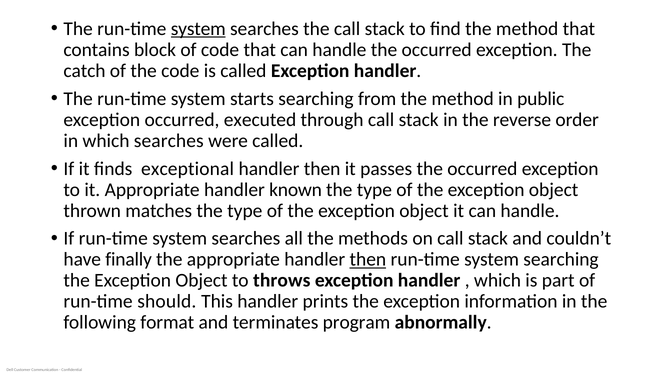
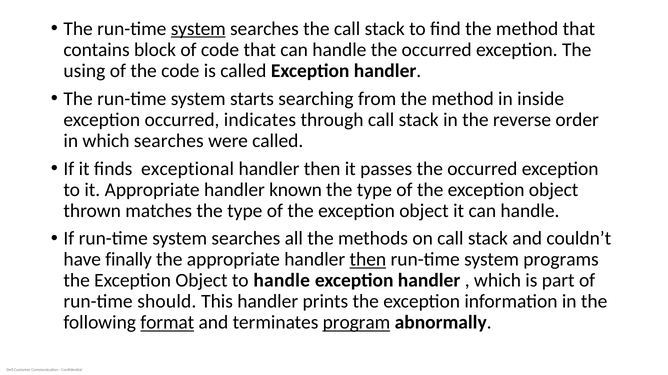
catch: catch -> using
public: public -> inside
executed: executed -> indicates
system searching: searching -> programs
to throws: throws -> handle
format underline: none -> present
program underline: none -> present
